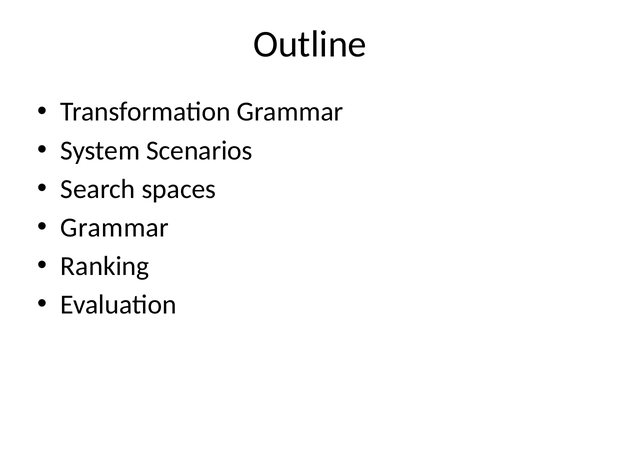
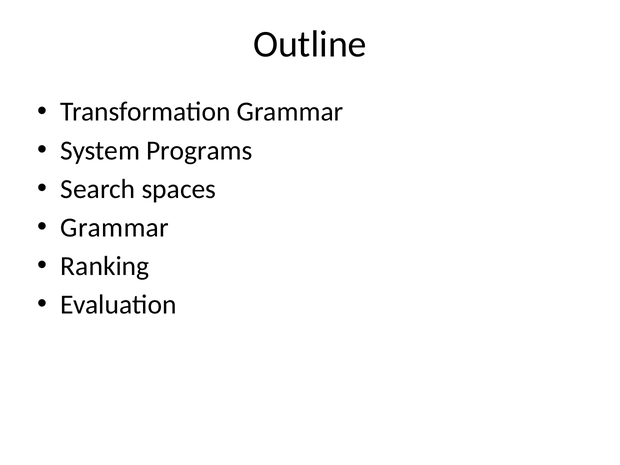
Scenarios: Scenarios -> Programs
